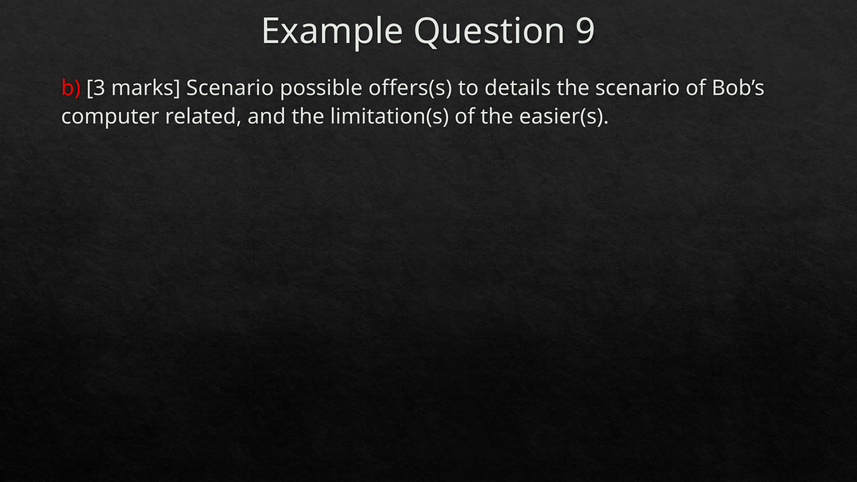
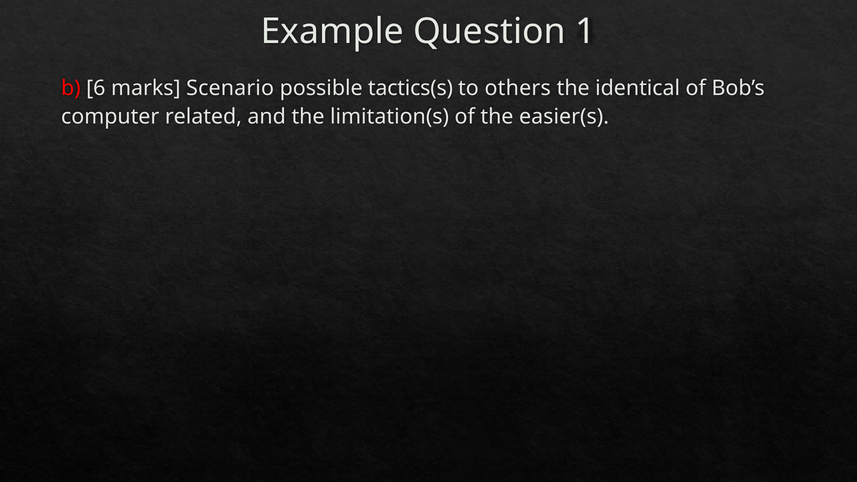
9: 9 -> 1
3: 3 -> 6
offers(s: offers(s -> tactics(s
details: details -> others
the scenario: scenario -> identical
